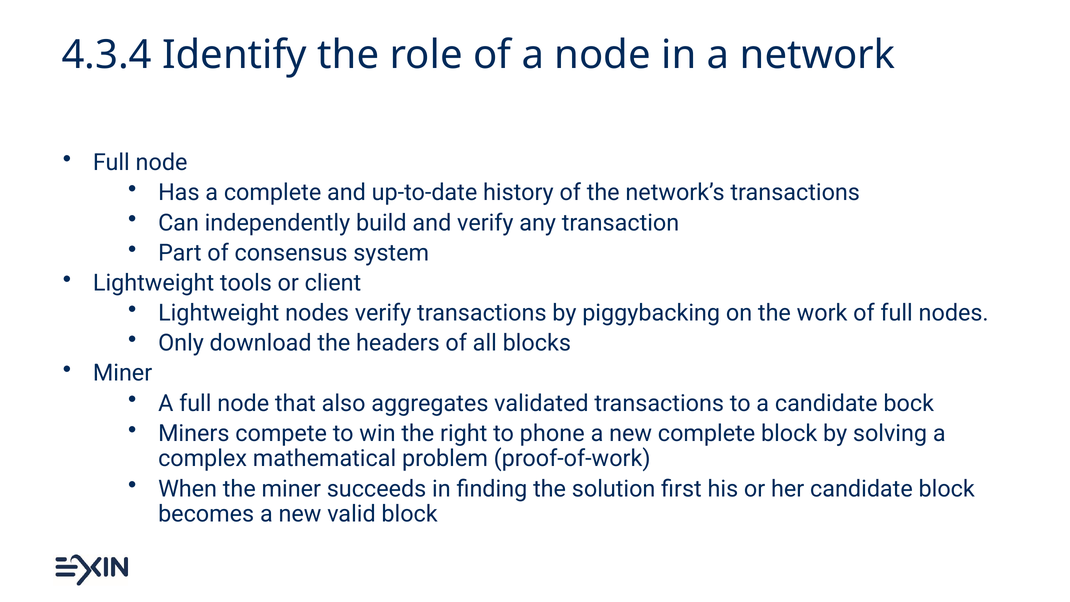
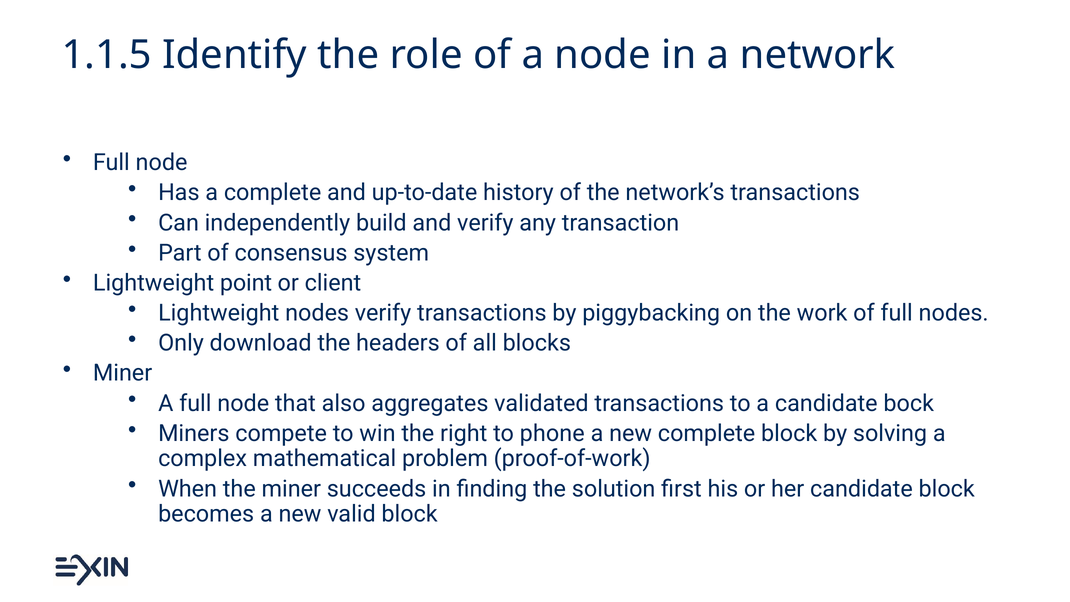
4.3.4: 4.3.4 -> 1.1.5
tools: tools -> point
